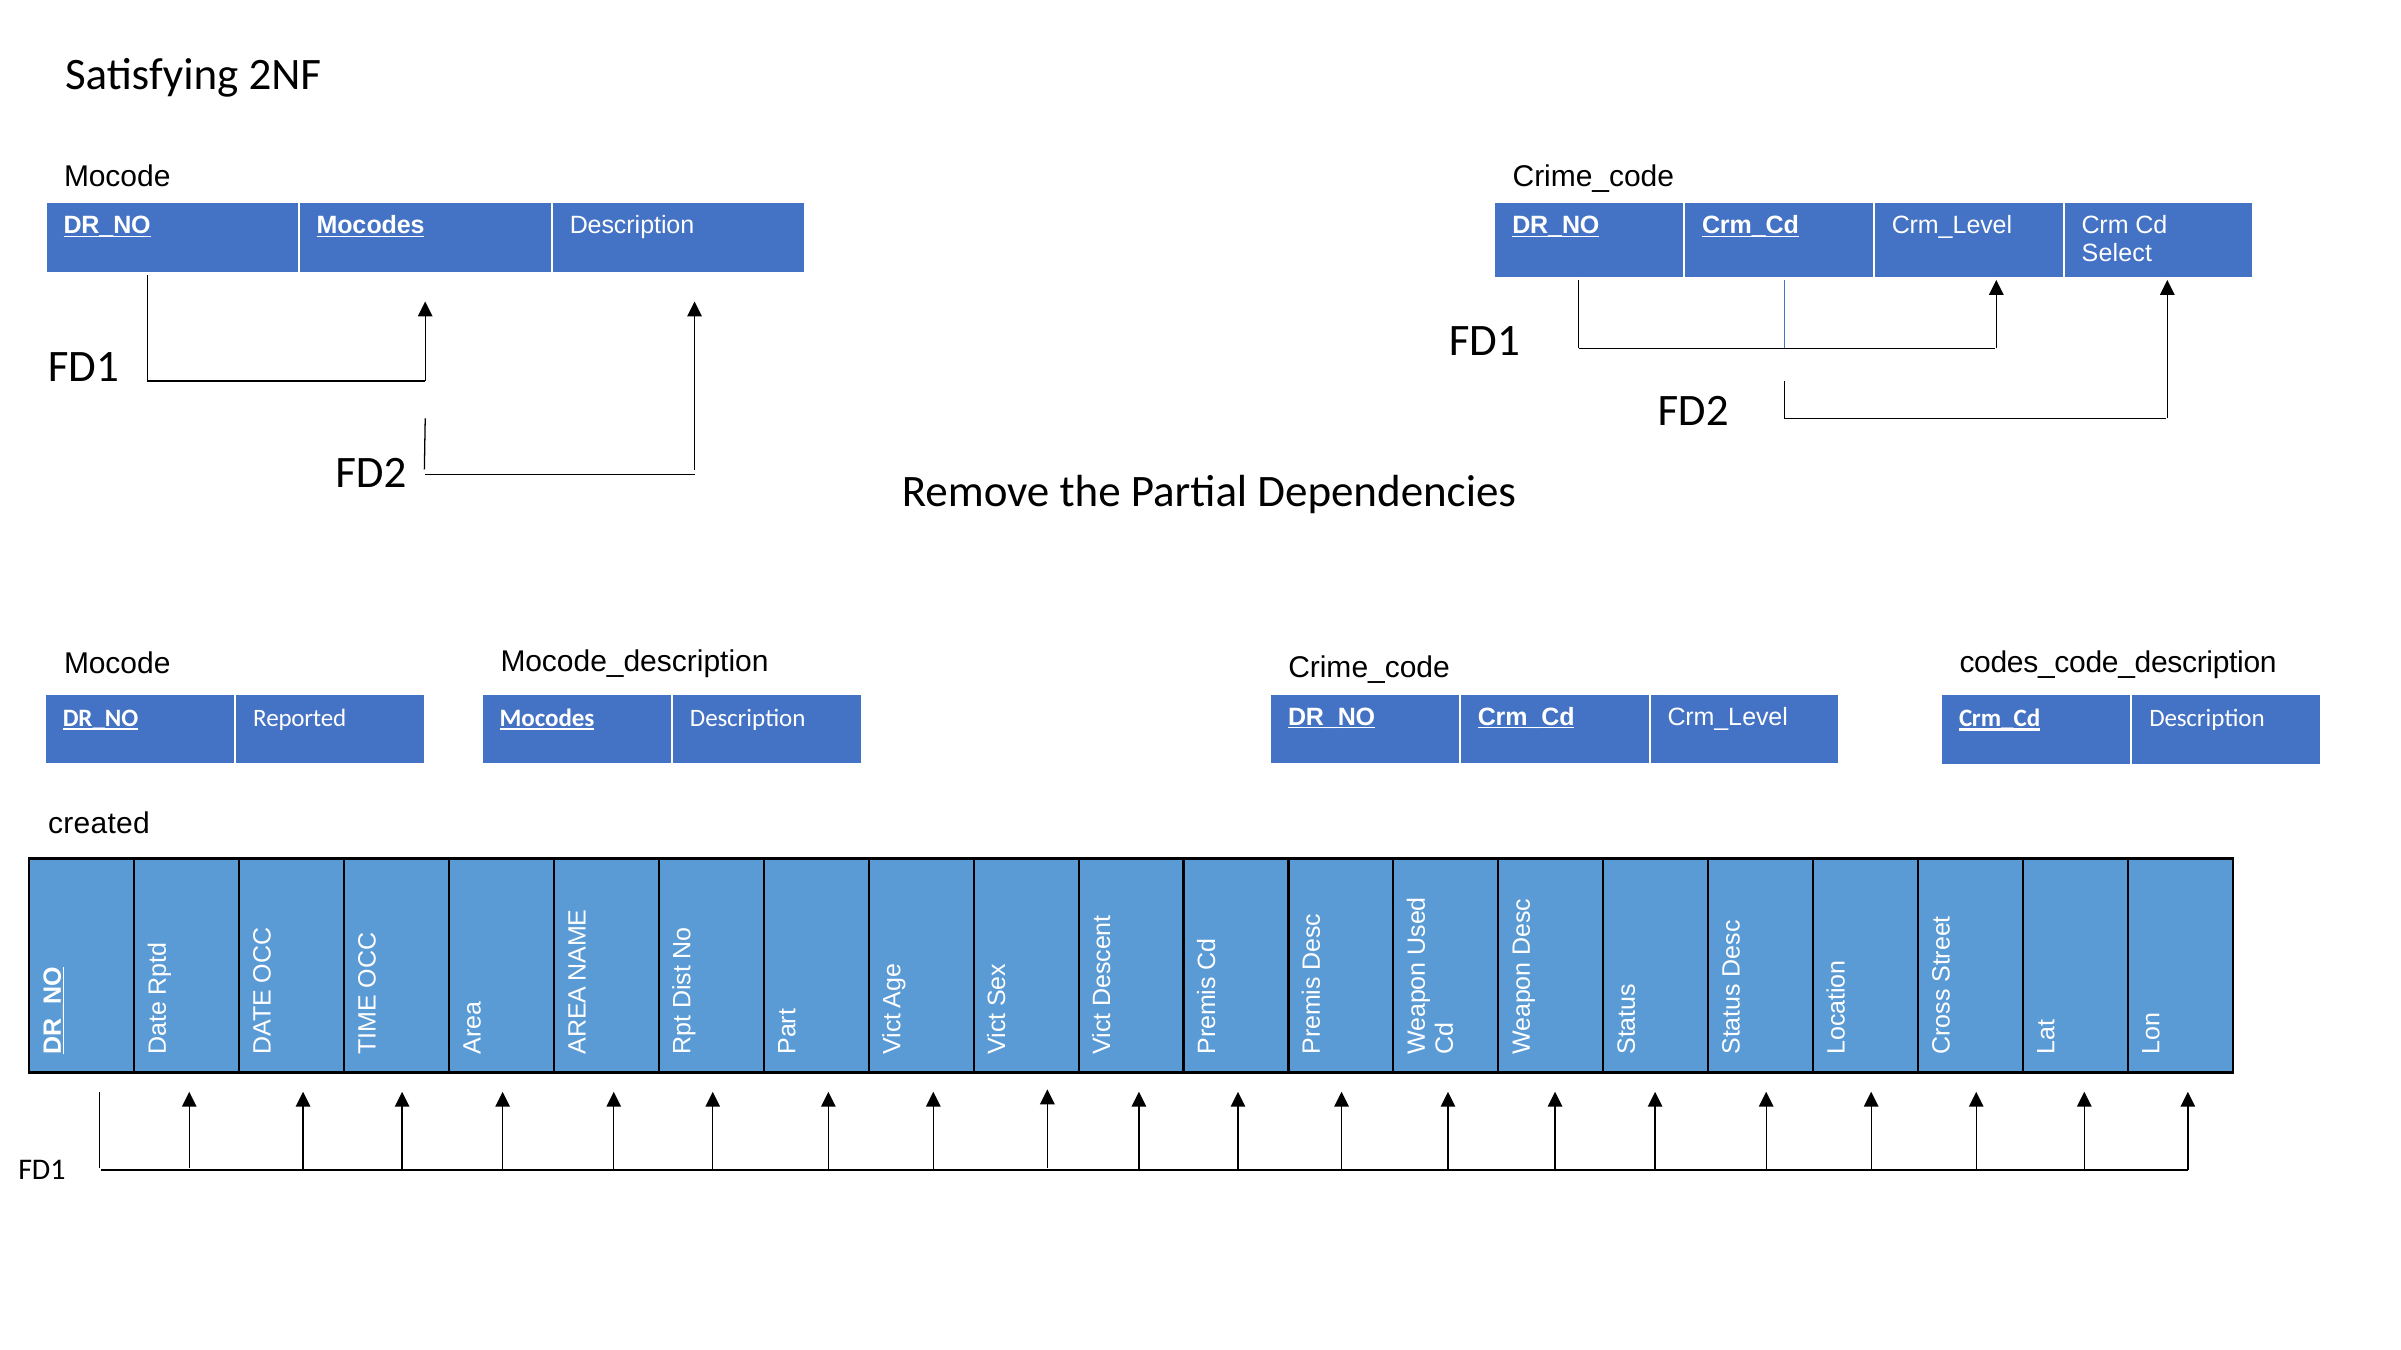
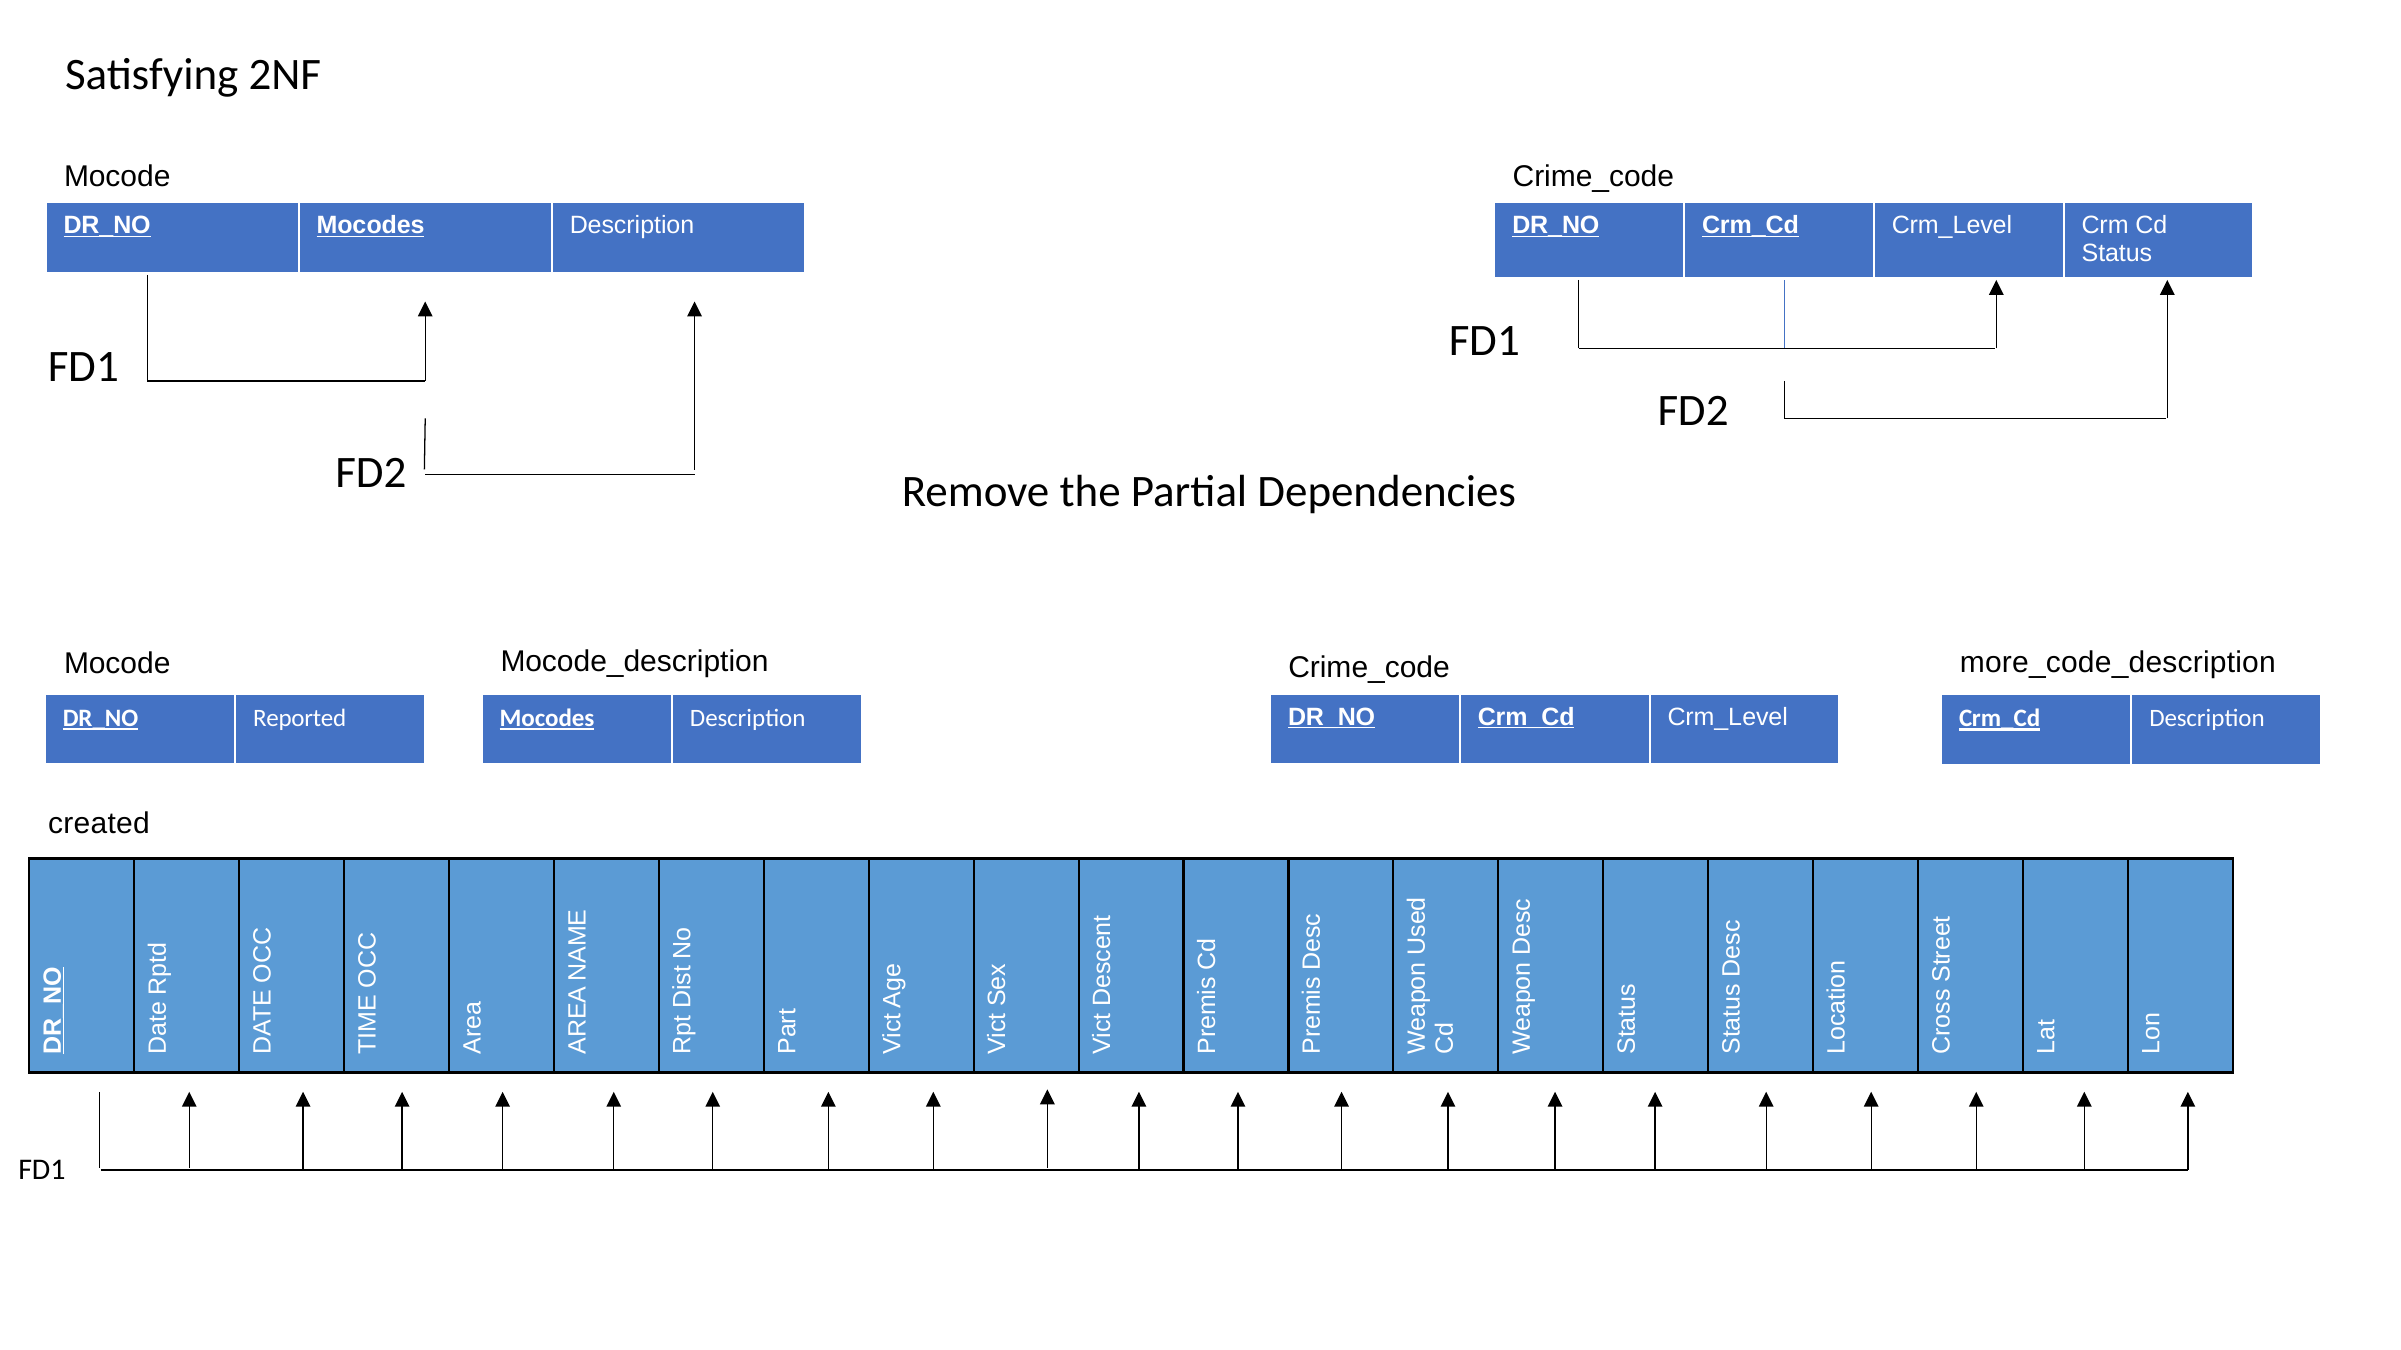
Select: Select -> Status
codes_code_description: codes_code_description -> more_code_description
